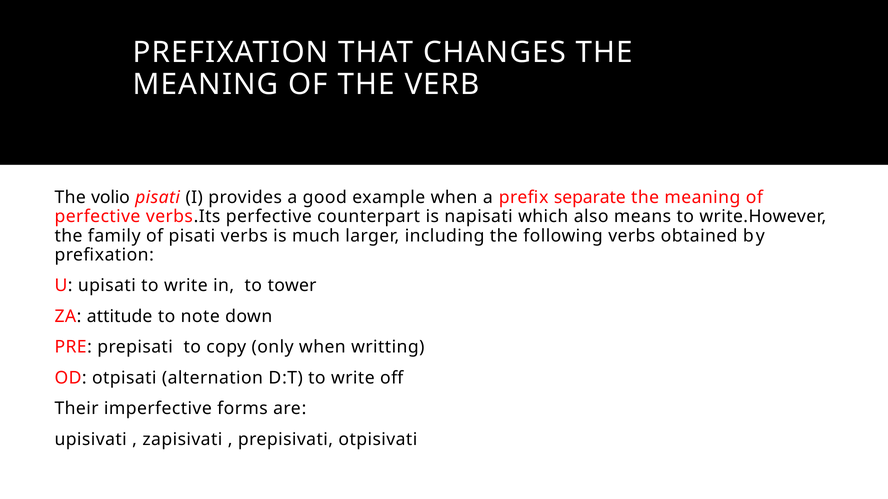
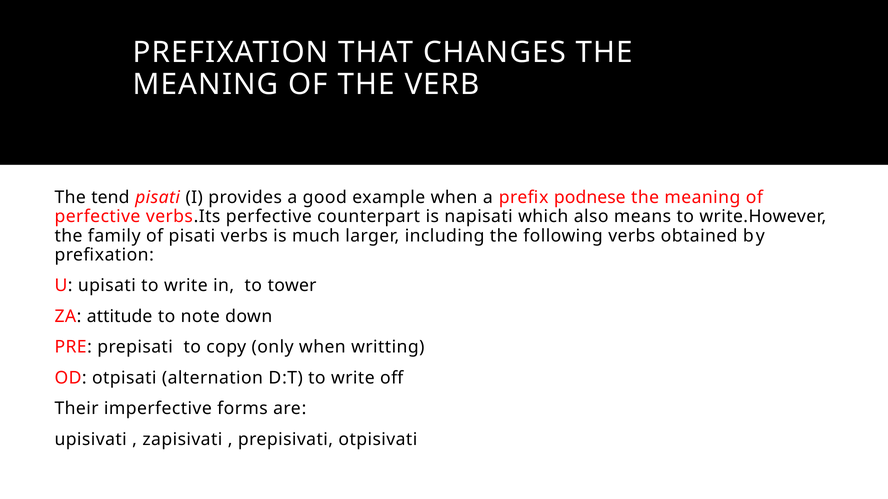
volio: volio -> tend
separate: separate -> podnese
